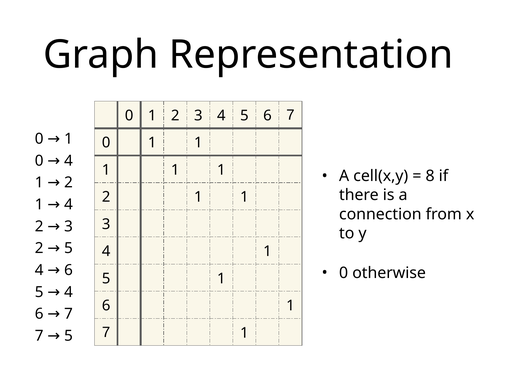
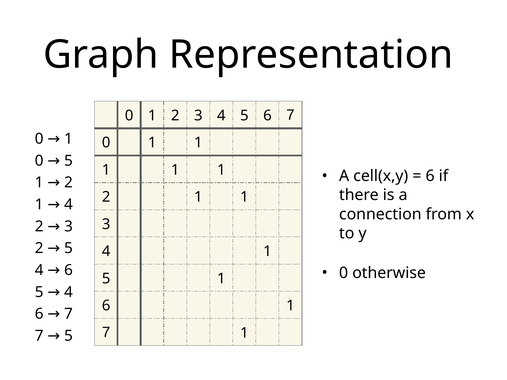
0 4: 4 -> 5
8 at (430, 176): 8 -> 6
